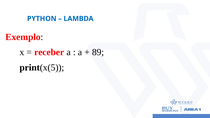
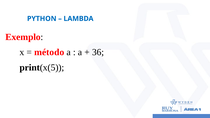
receber: receber -> método
89: 89 -> 36
